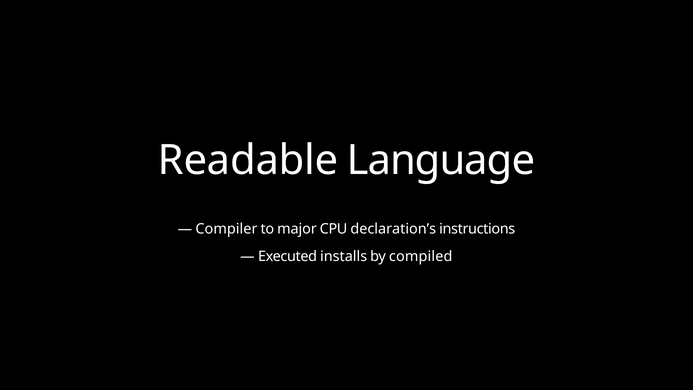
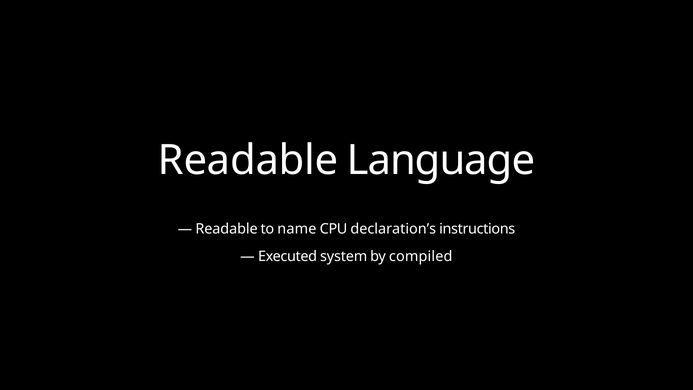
Compiler at (226, 229): Compiler -> Readable
major: major -> name
installs: installs -> system
